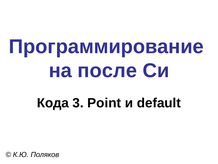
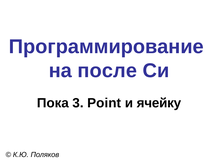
Кода: Кода -> Пока
default: default -> ячейку
